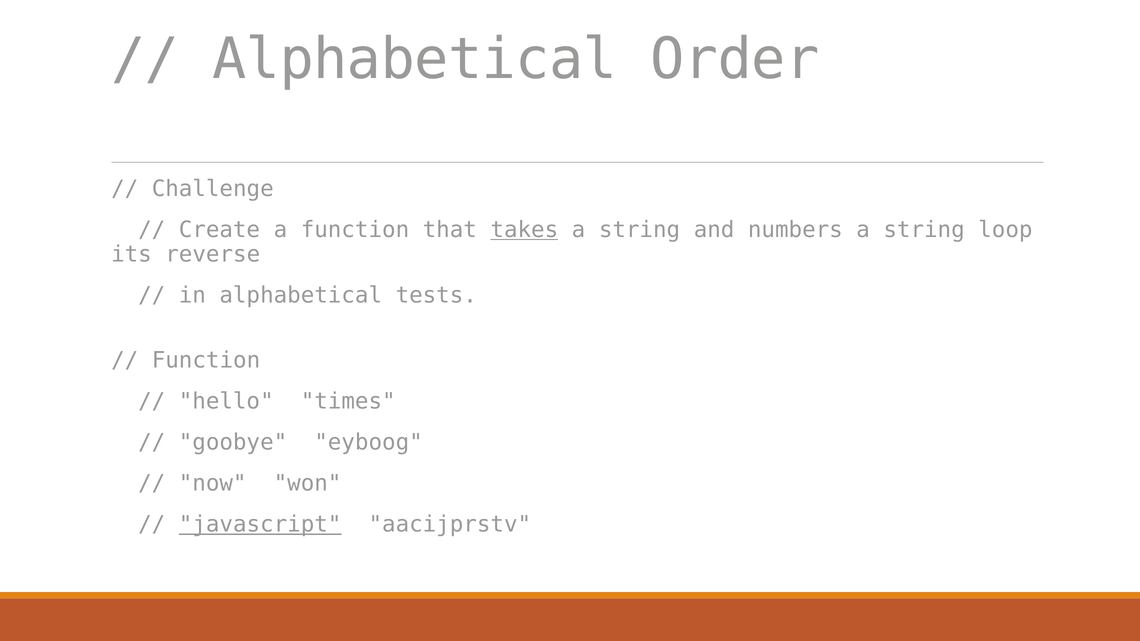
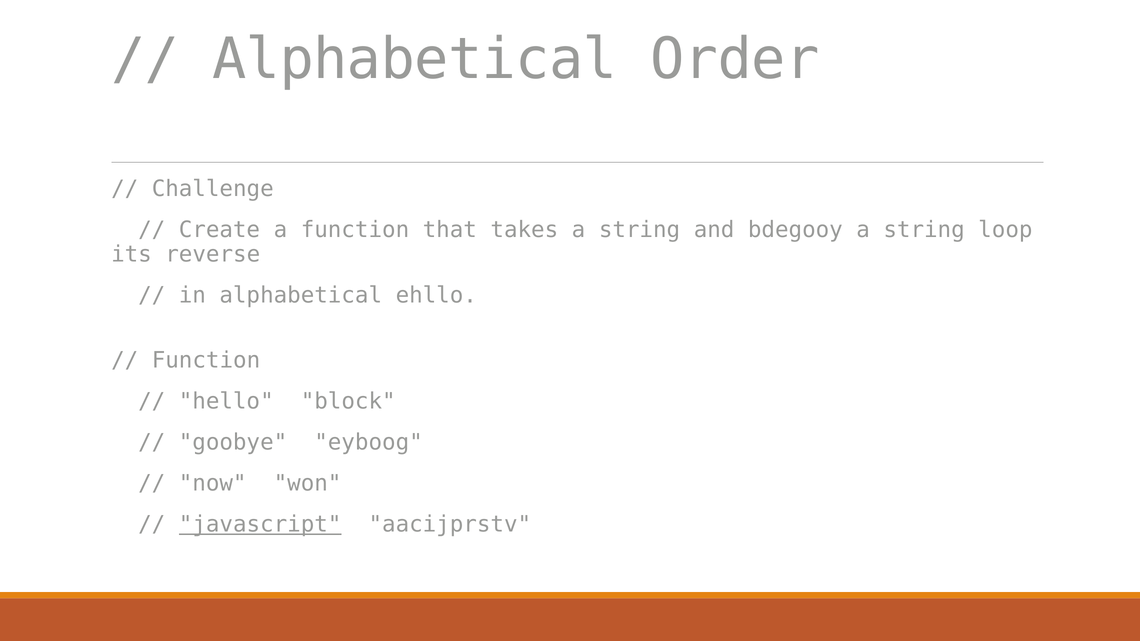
takes underline: present -> none
numbers: numbers -> bdegooy
tests: tests -> ehllo
times: times -> block
